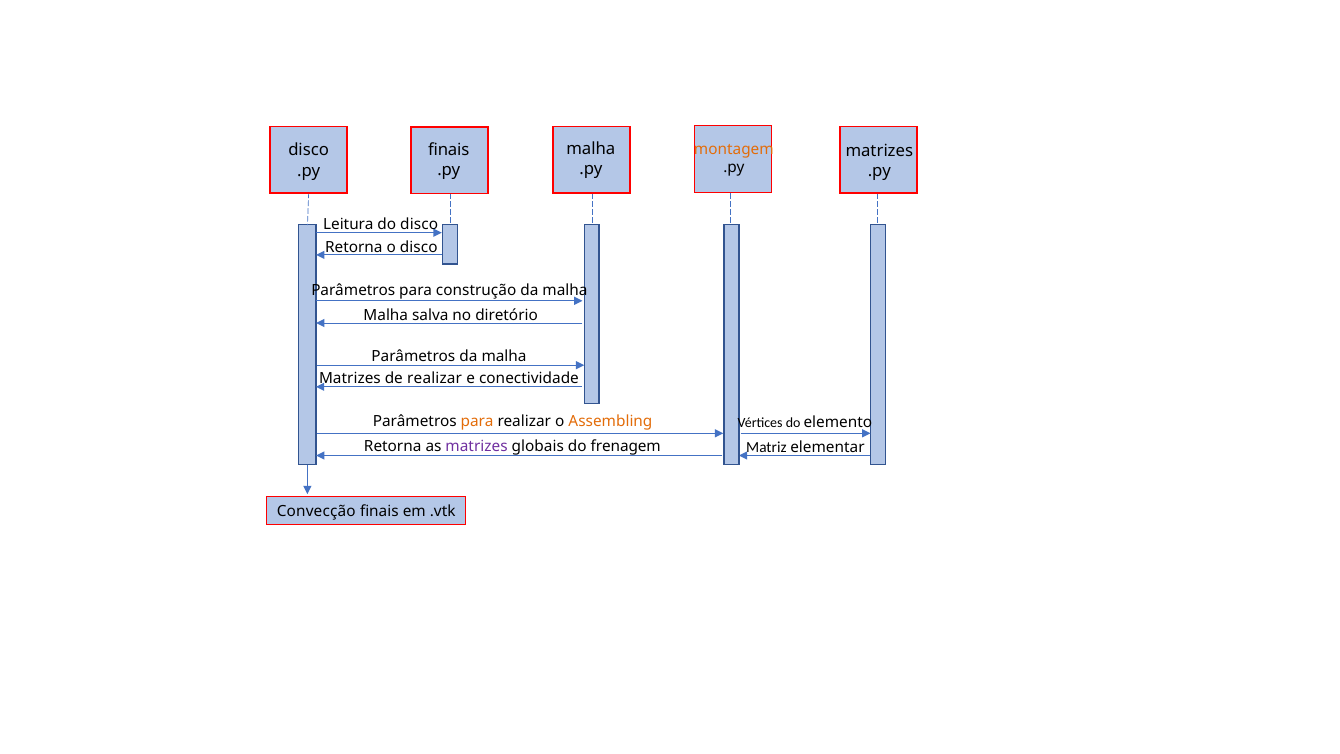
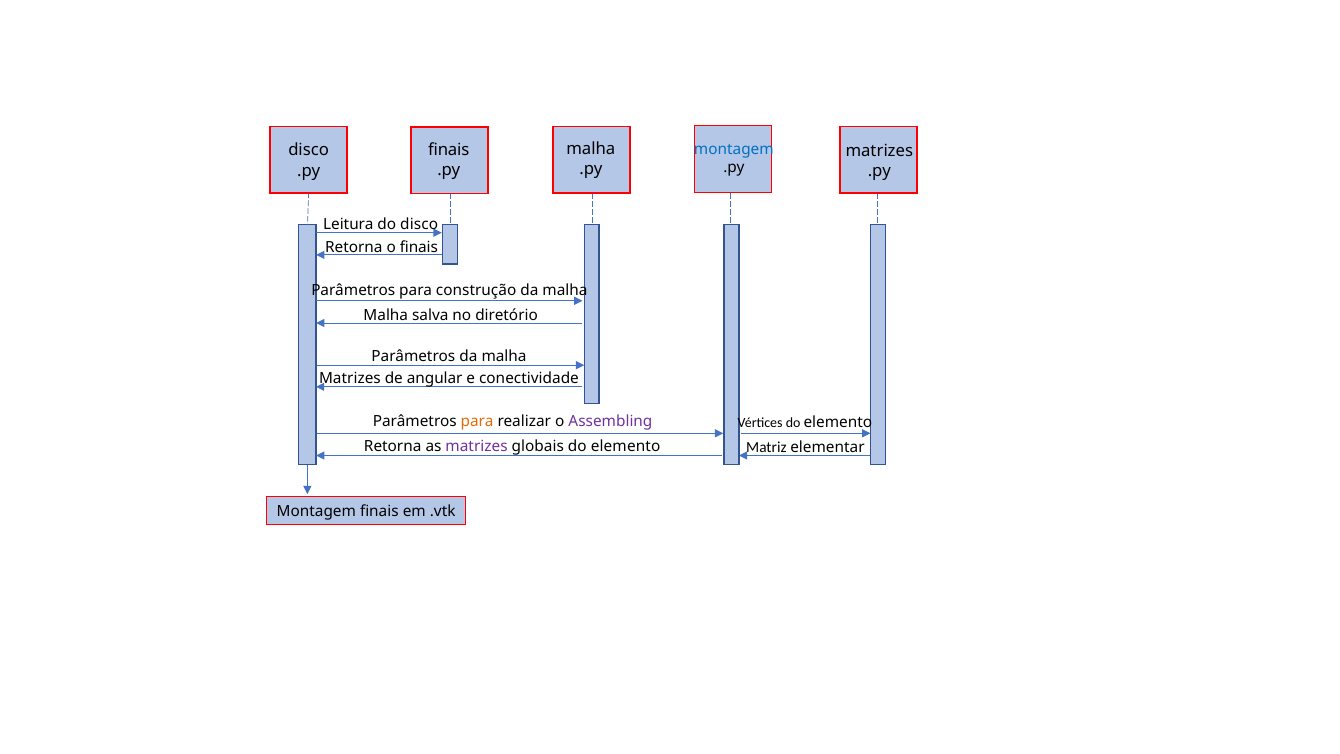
montagem at (734, 149) colour: orange -> blue
o disco: disco -> finais
de realizar: realizar -> angular
Assembling colour: orange -> purple
globais do frenagem: frenagem -> elemento
Convecção at (316, 511): Convecção -> Montagem
